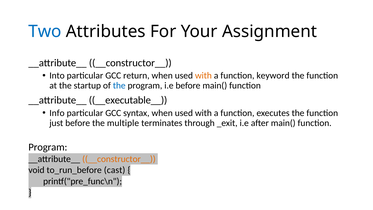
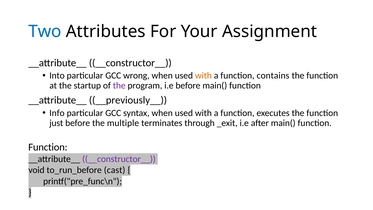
return: return -> wrong
keyword: keyword -> contains
the at (119, 86) colour: blue -> purple
__executable__: __executable__ -> __previously__
Program at (48, 147): Program -> Function
__constructor__ at (119, 159) colour: orange -> purple
